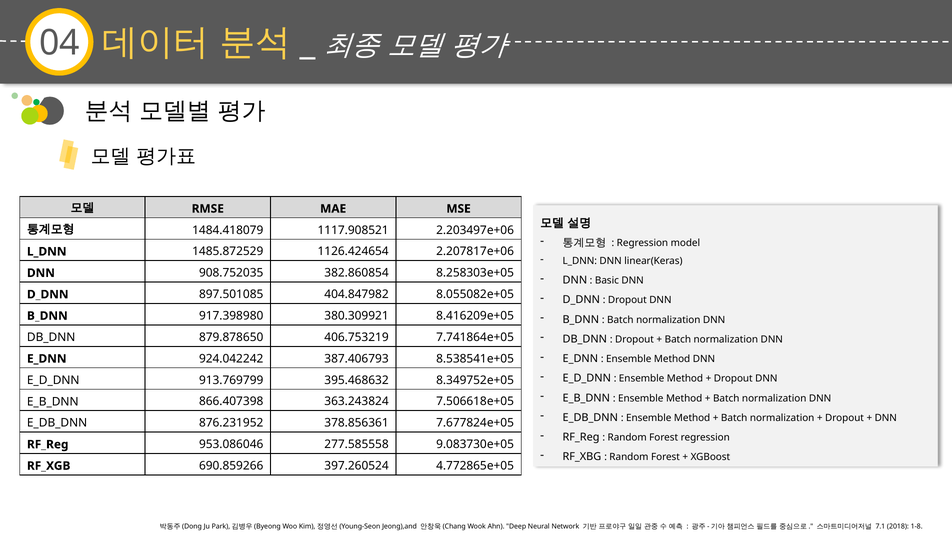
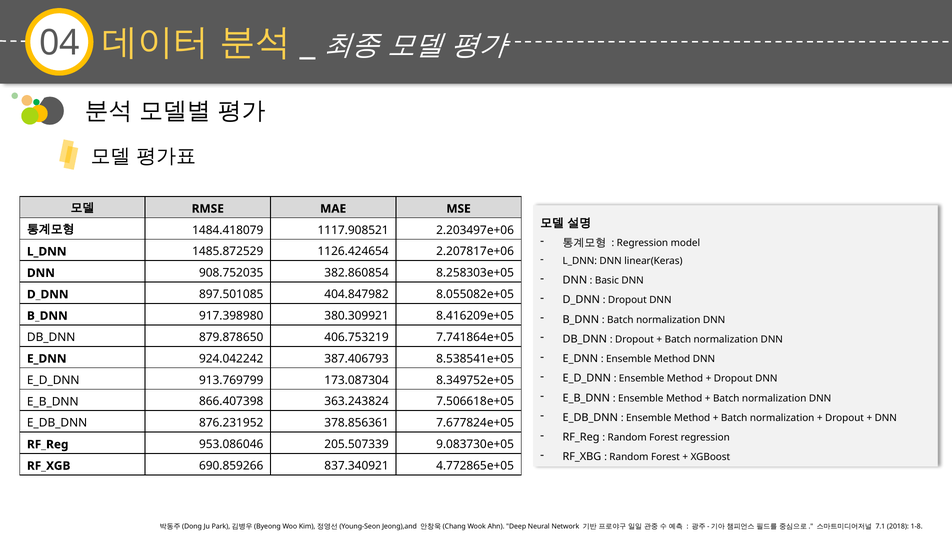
395.468632: 395.468632 -> 173.087304
277.585558: 277.585558 -> 205.507339
397.260524: 397.260524 -> 837.340921
